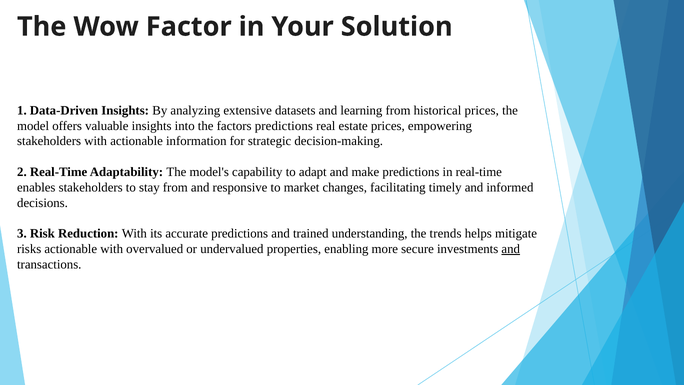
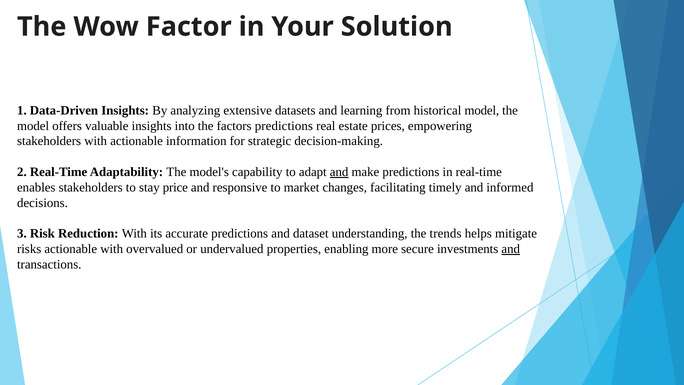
historical prices: prices -> model
and at (339, 172) underline: none -> present
stay from: from -> price
trained: trained -> dataset
